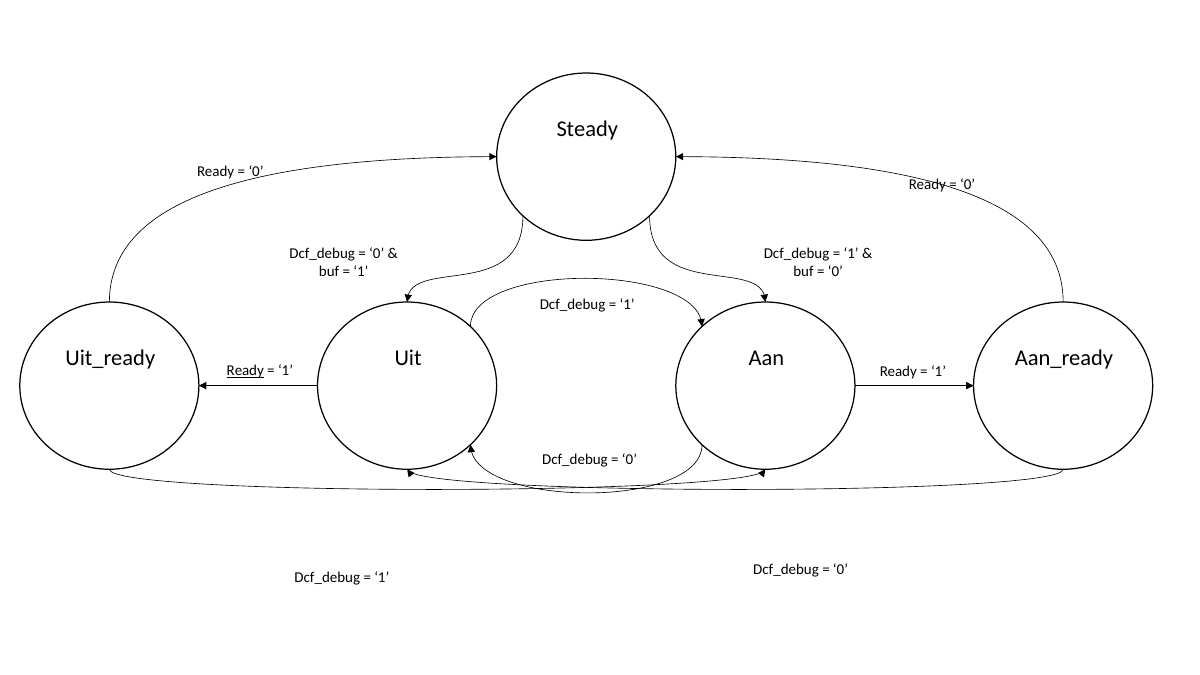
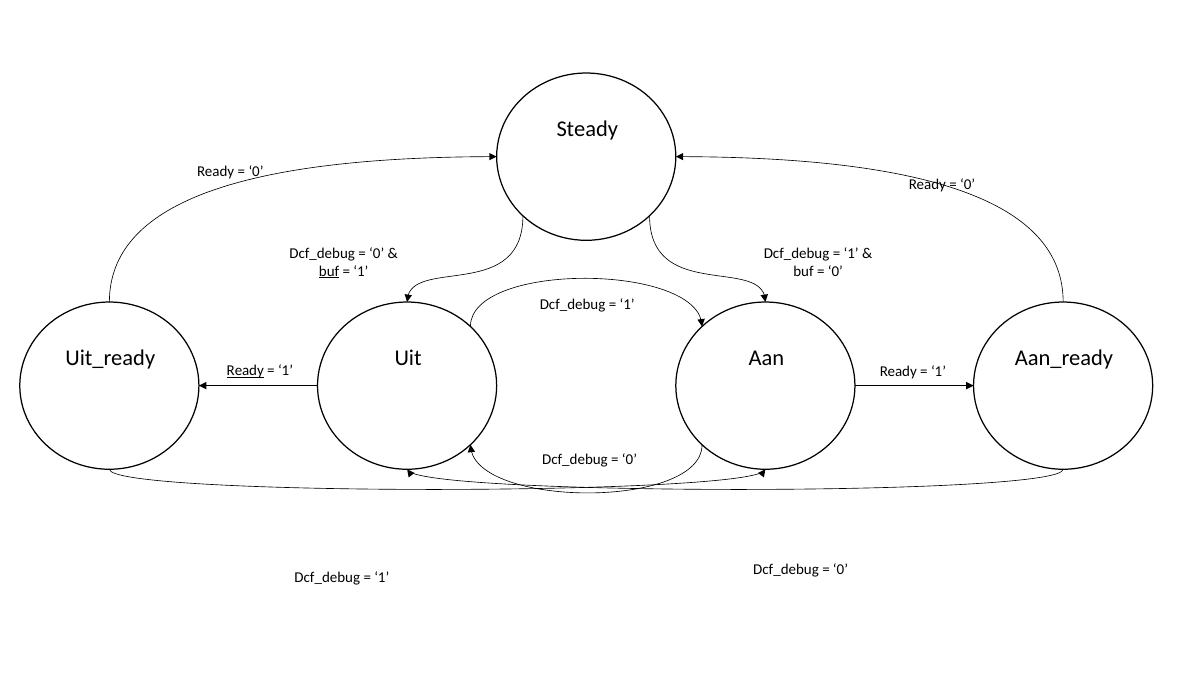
buf at (329, 271) underline: none -> present
